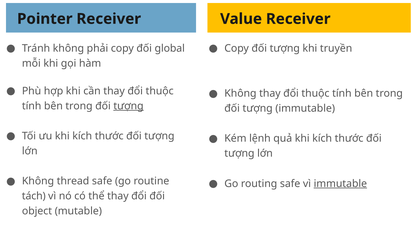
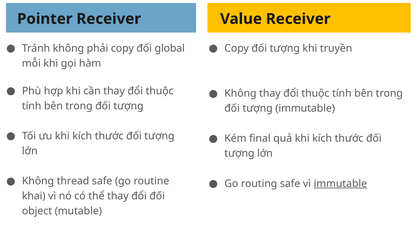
tượng at (128, 106) underline: present -> none
lệnh: lệnh -> final
tách: tách -> khai
